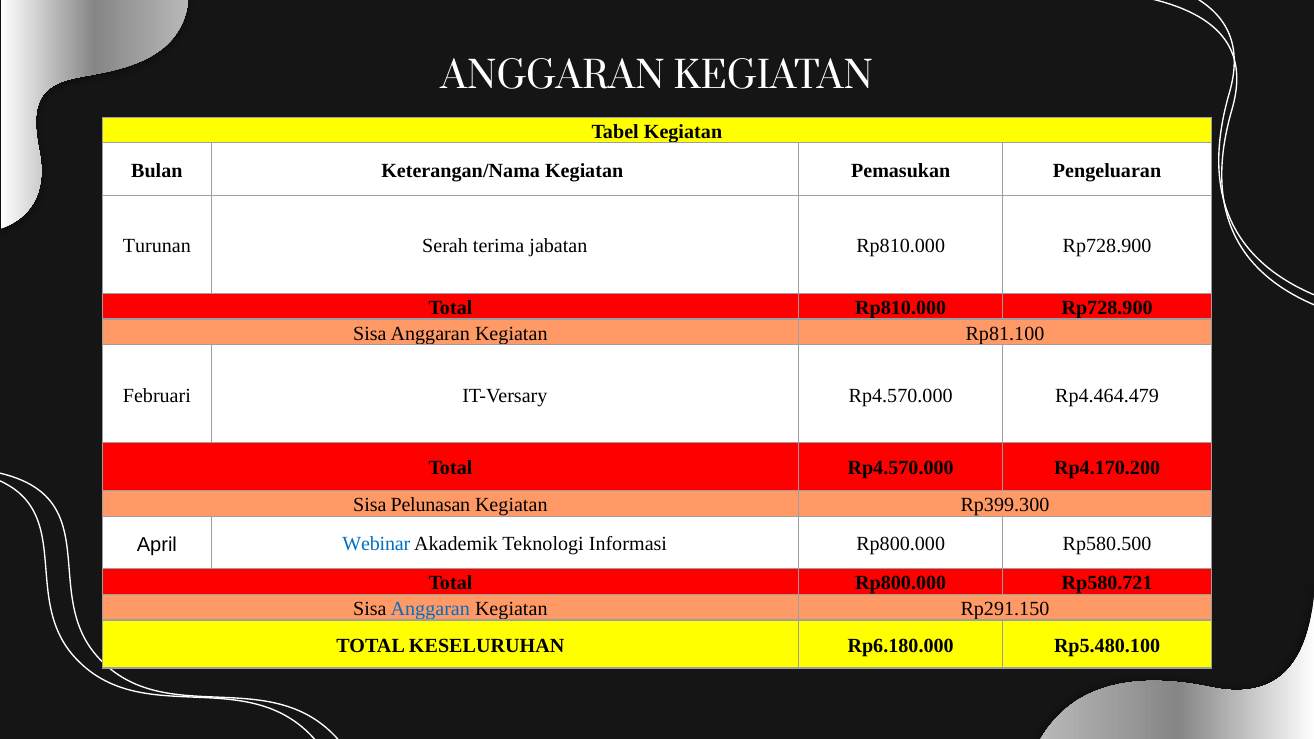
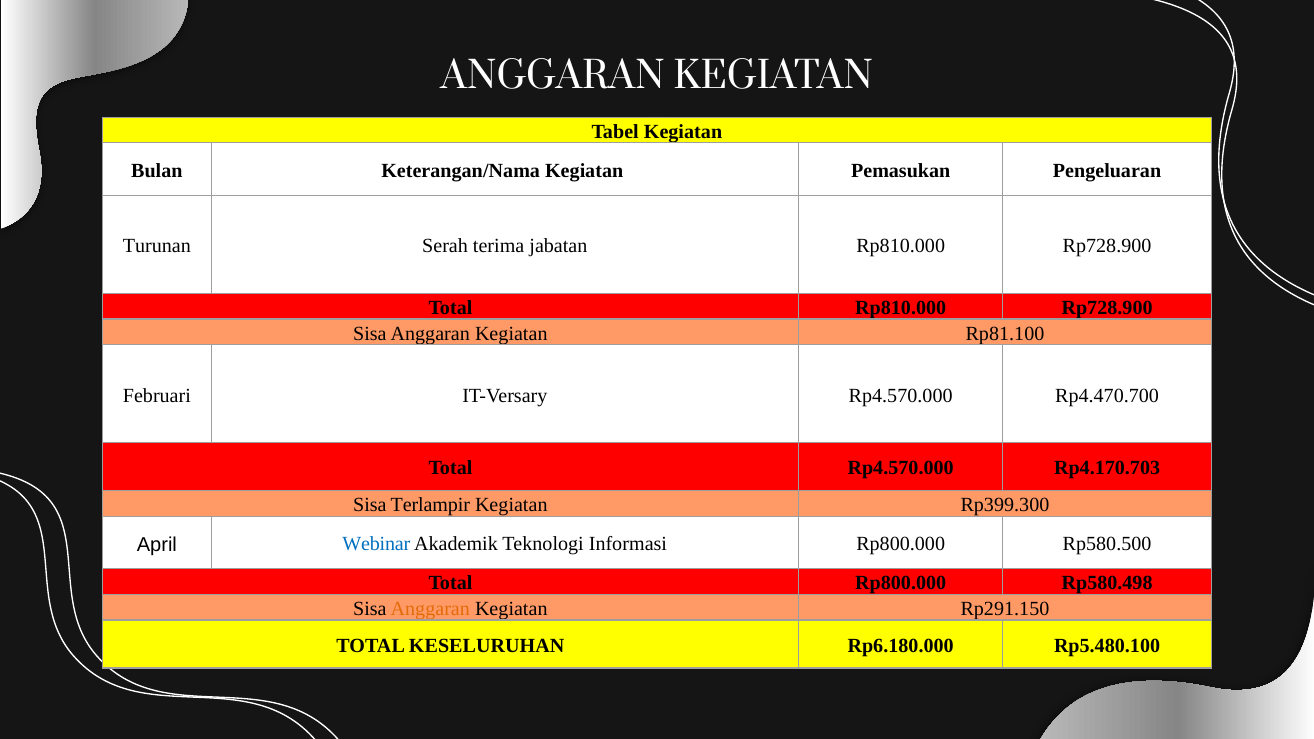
Rp4.464.479: Rp4.464.479 -> Rp4.470.700
Rp4.170.200: Rp4.170.200 -> Rp4.170.703
Pelunasan: Pelunasan -> Terlampir
Rp580.721: Rp580.721 -> Rp580.498
Anggaran at (430, 609) colour: blue -> orange
